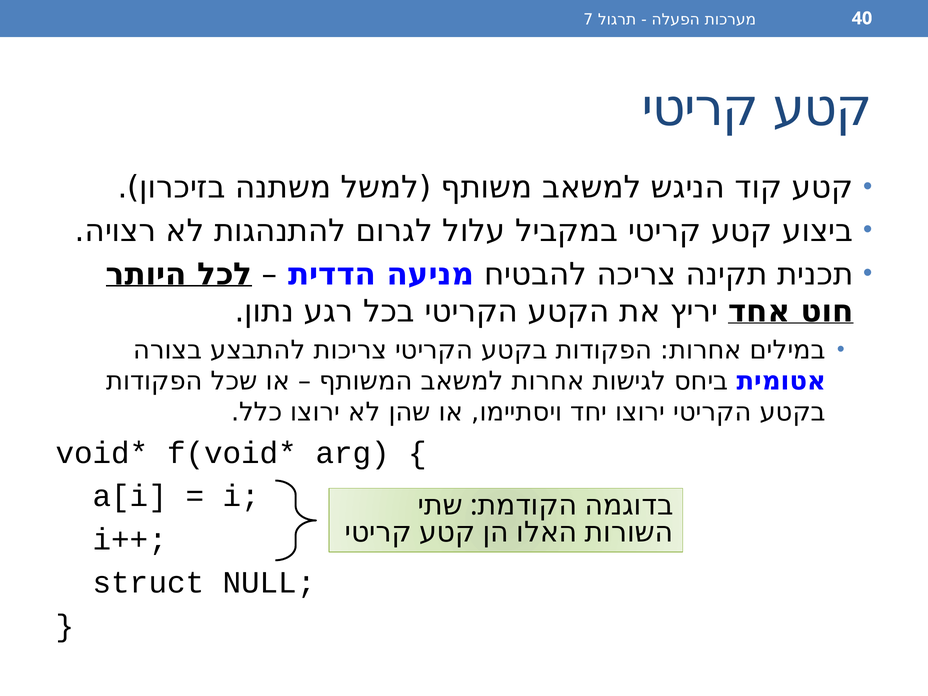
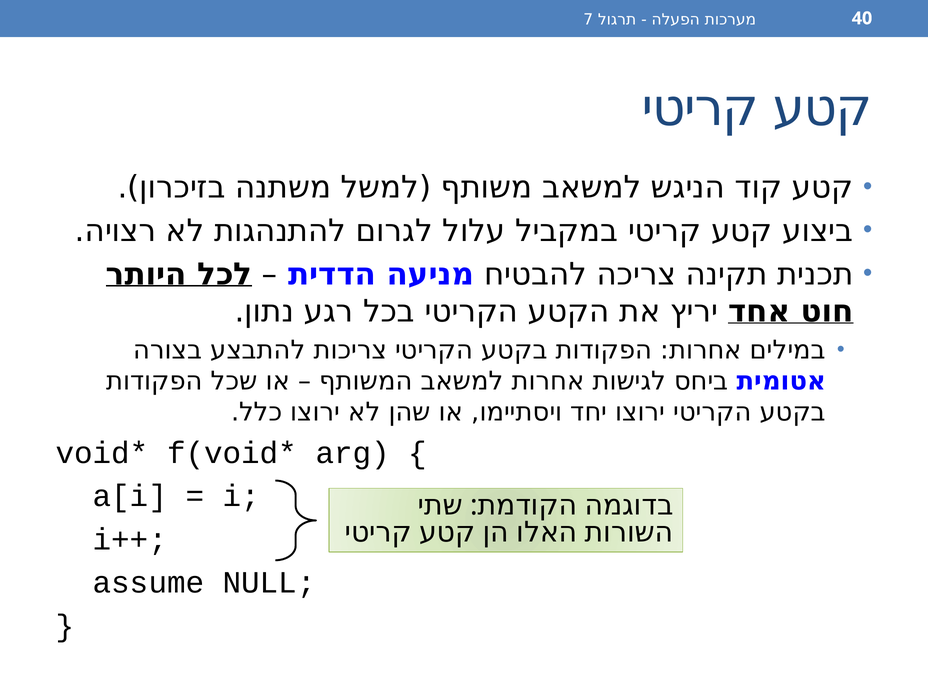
struct: struct -> assume
